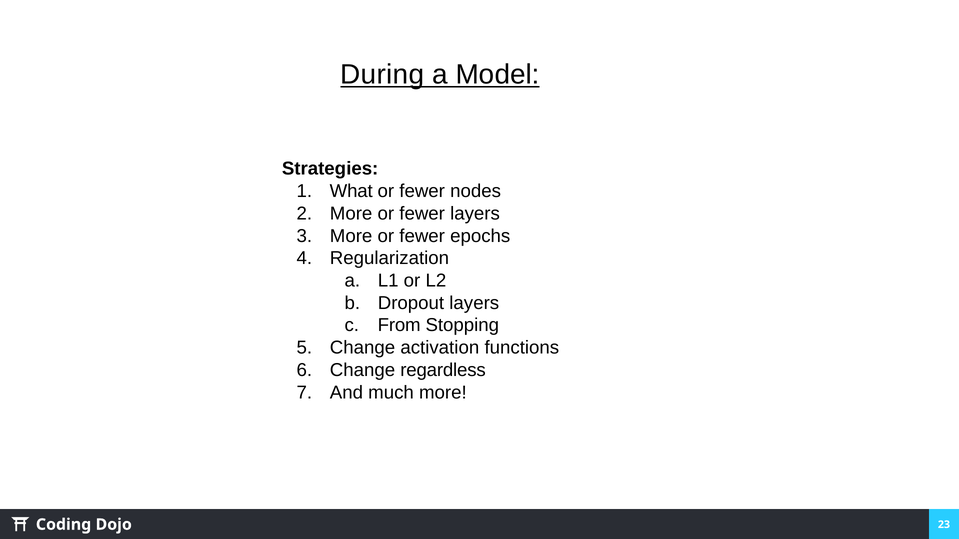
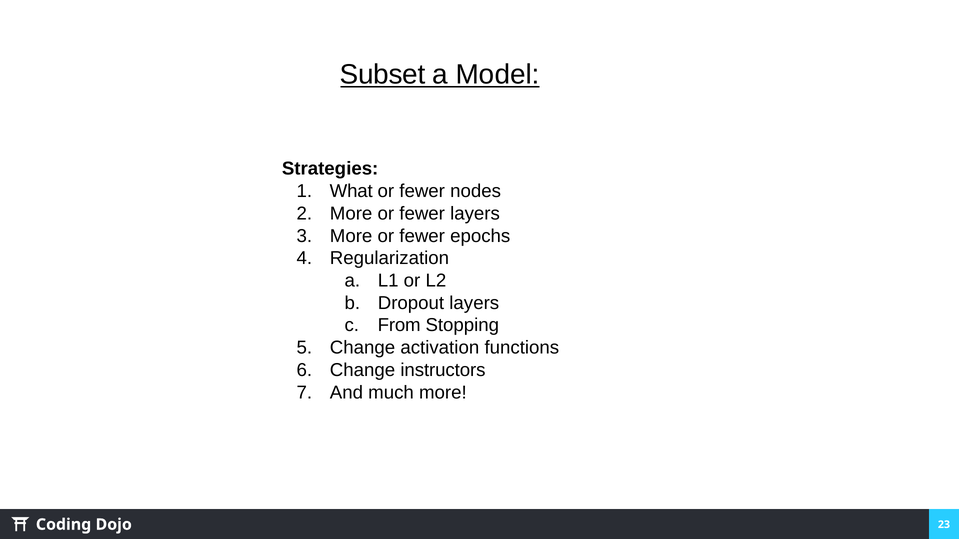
During: During -> Subset
regardless: regardless -> instructors
